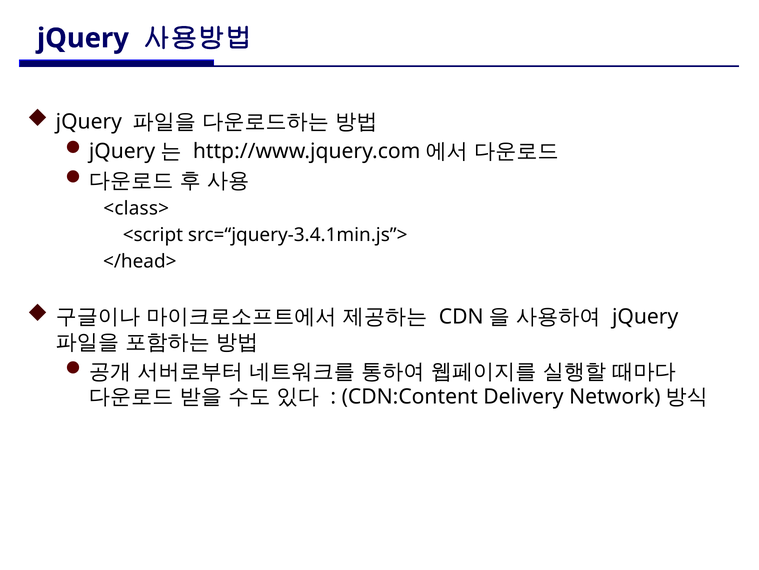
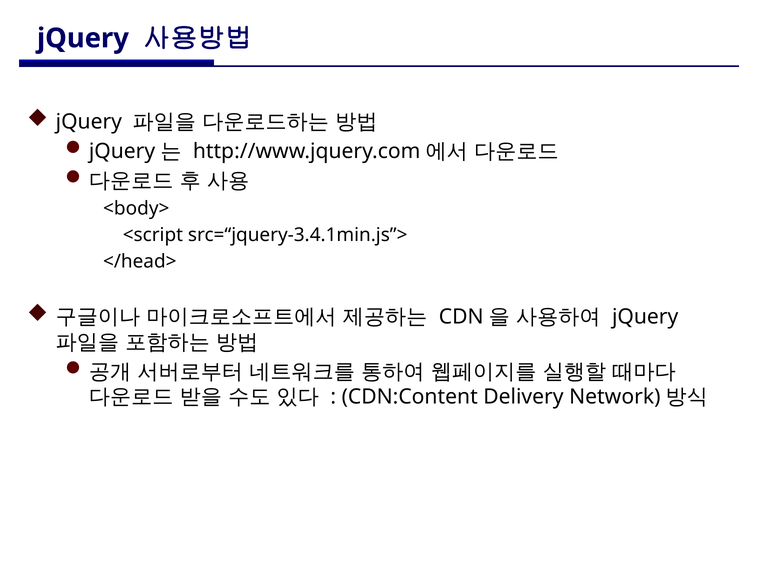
<class>: <class> -> <body>
